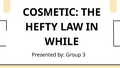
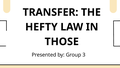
COSMETIC: COSMETIC -> TRANSFER
WHILE: WHILE -> THOSE
